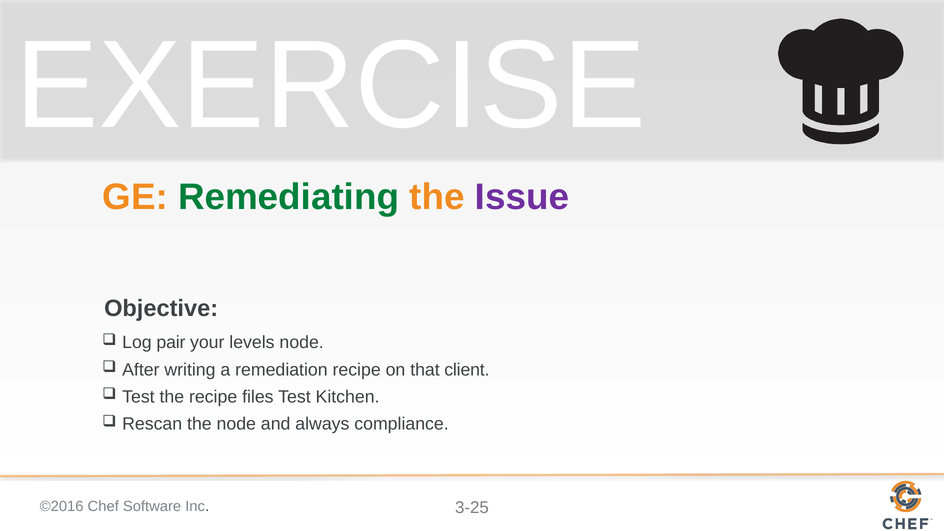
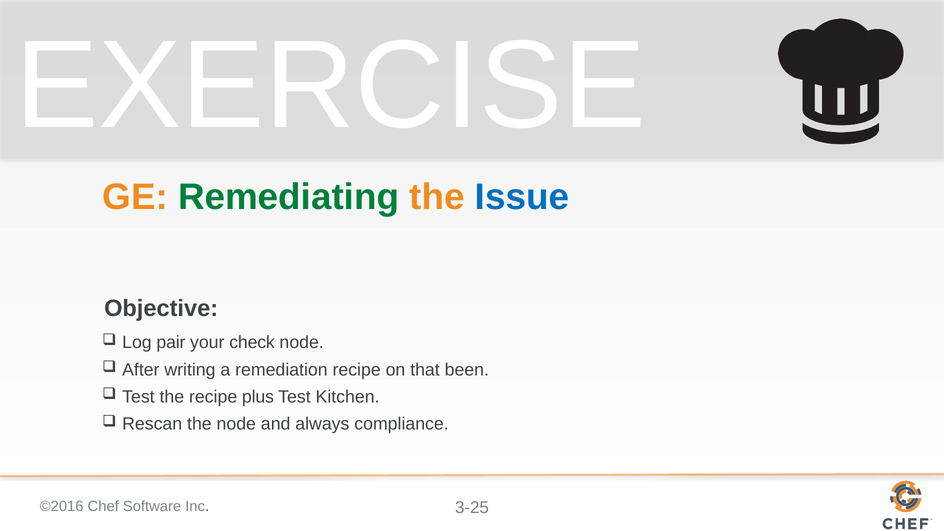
Issue colour: purple -> blue
levels: levels -> check
client: client -> been
files: files -> plus
